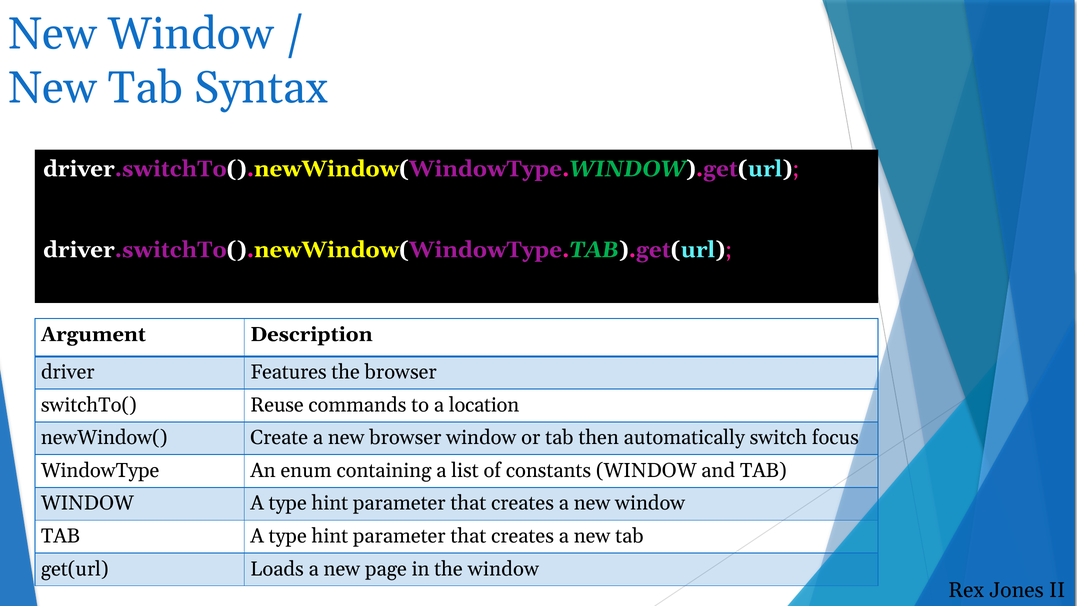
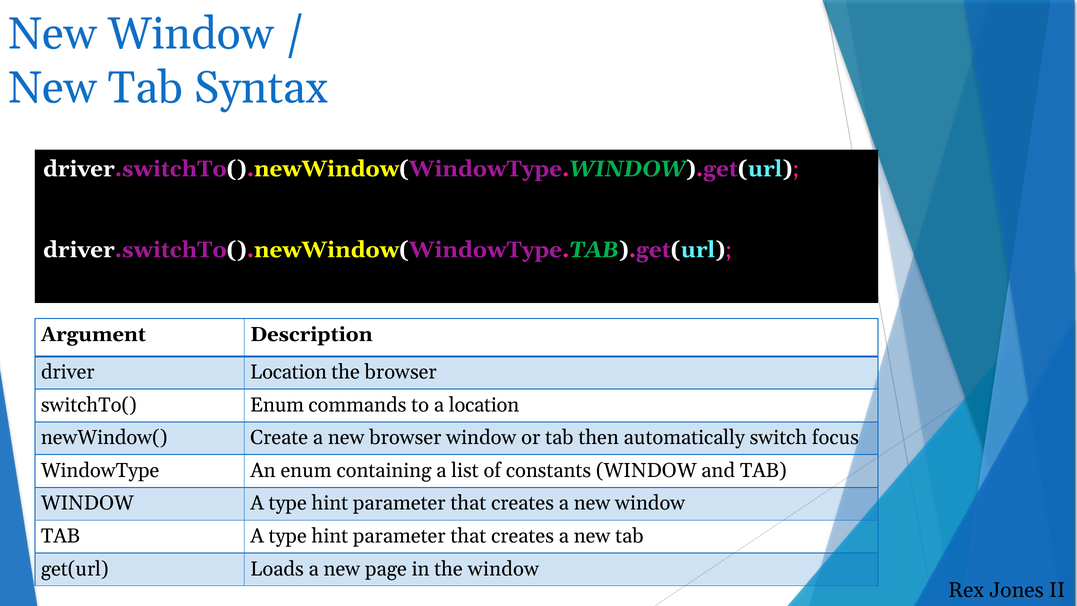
driver Features: Features -> Location
switchTo( Reuse: Reuse -> Enum
